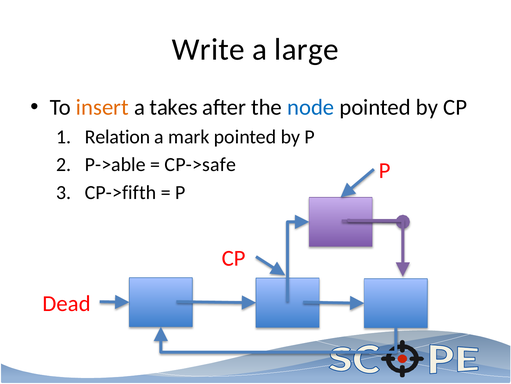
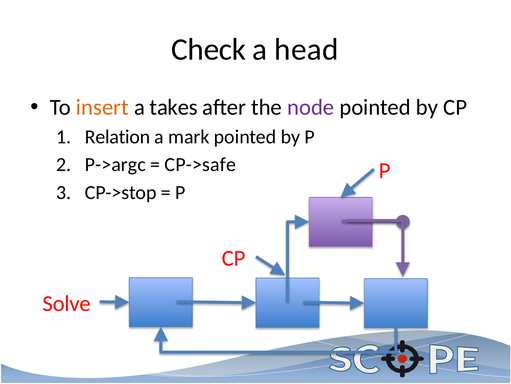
Write: Write -> Check
large: large -> head
node colour: blue -> purple
P->able: P->able -> P->argc
CP->fifth: CP->fifth -> CP->stop
Dead: Dead -> Solve
